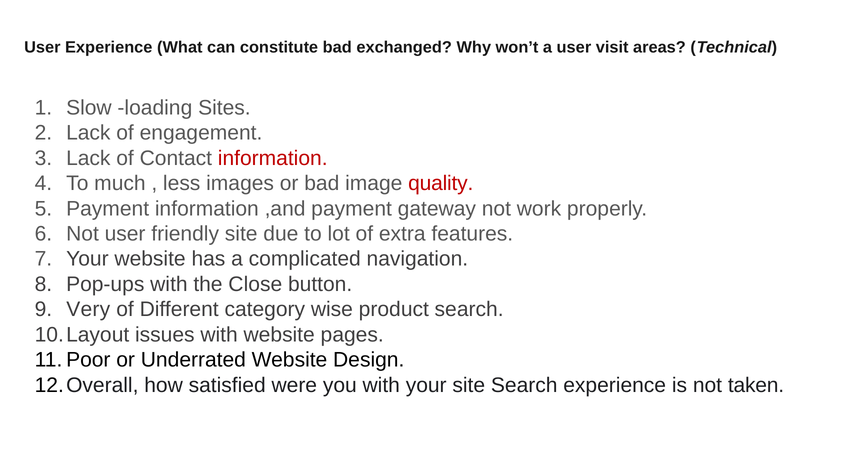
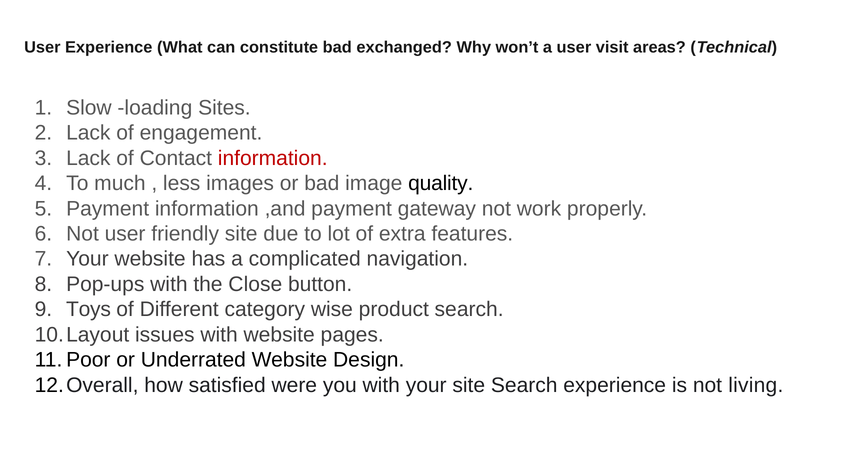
quality colour: red -> black
Very: Very -> Toys
taken: taken -> living
